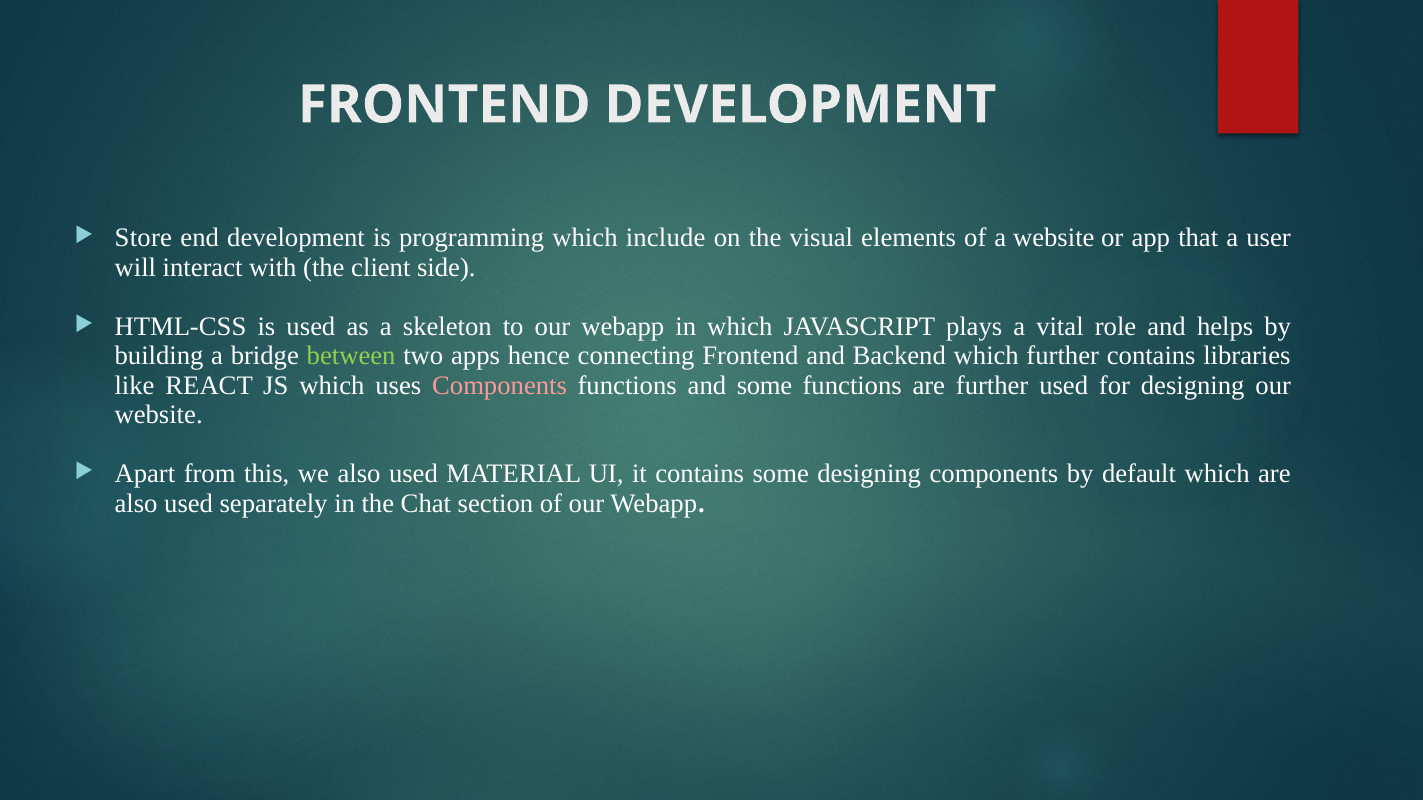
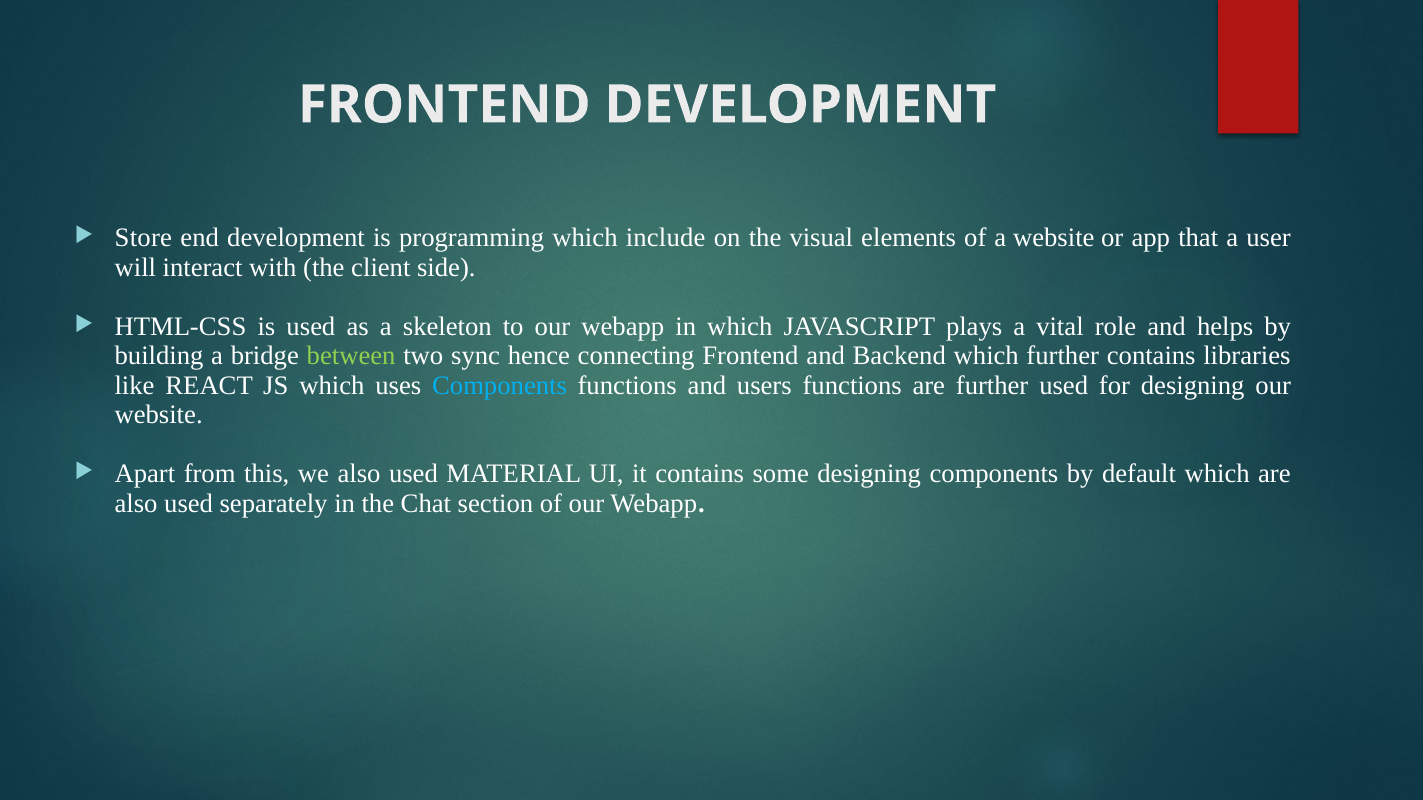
apps: apps -> sync
Components at (500, 386) colour: pink -> light blue
and some: some -> users
